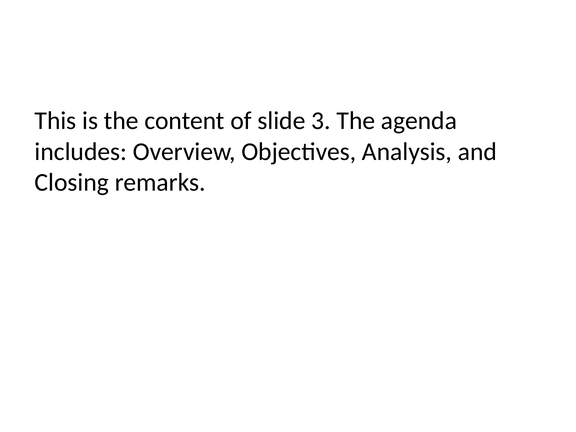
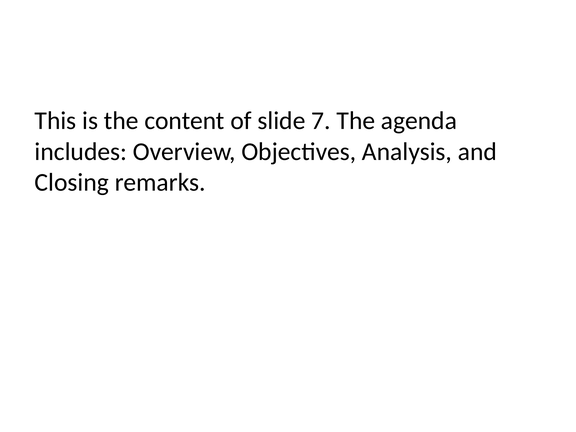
3: 3 -> 7
